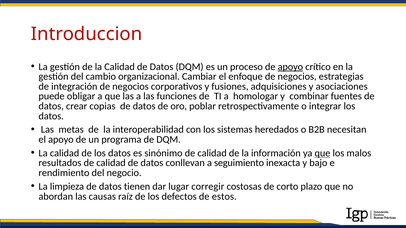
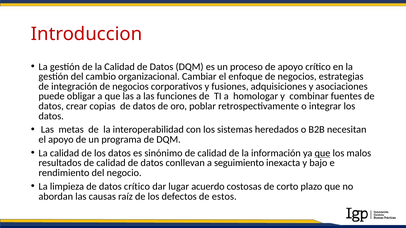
apoyo at (290, 67) underline: present -> none
datos tienen: tienen -> crítico
corregir: corregir -> acuerdo
